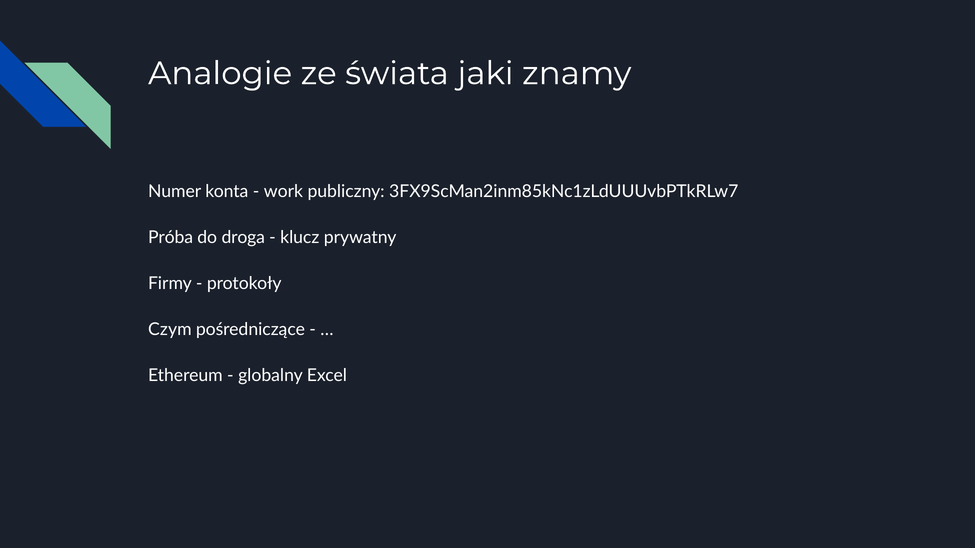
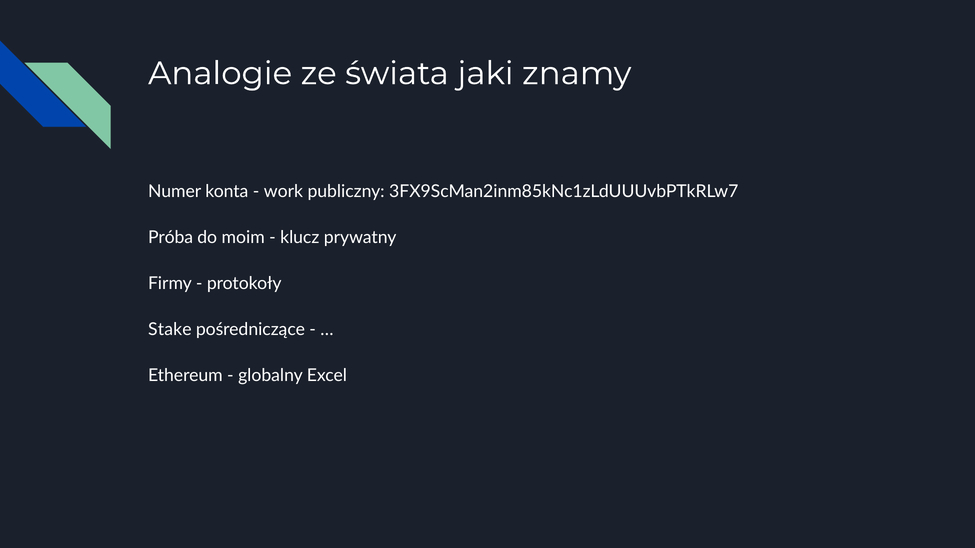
droga: droga -> moim
Czym: Czym -> Stake
